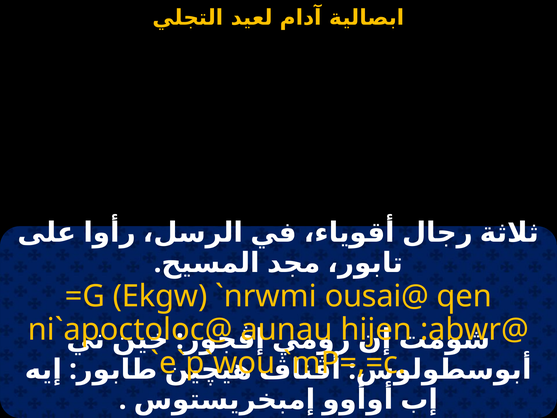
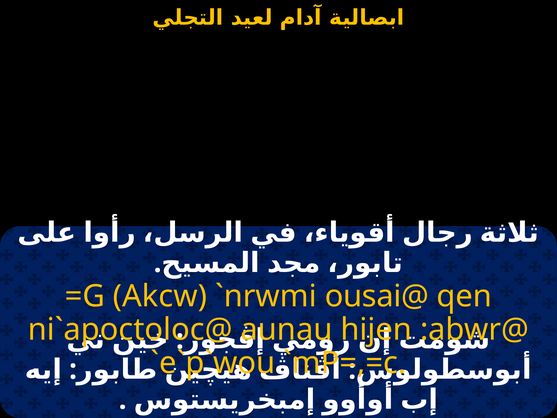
Ekgw: Ekgw -> Akcw
